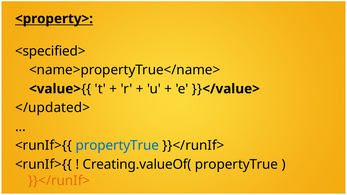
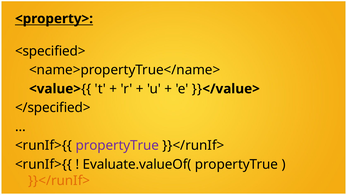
</updated>: </updated> -> </specified>
propertyTrue at (117, 146) colour: blue -> purple
Creating.valueOf(: Creating.valueOf( -> Evaluate.valueOf(
